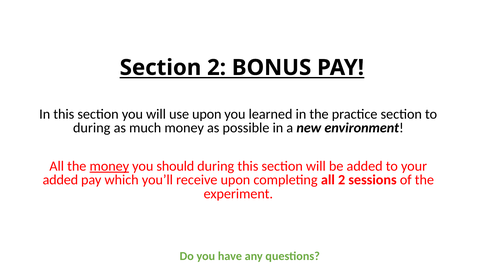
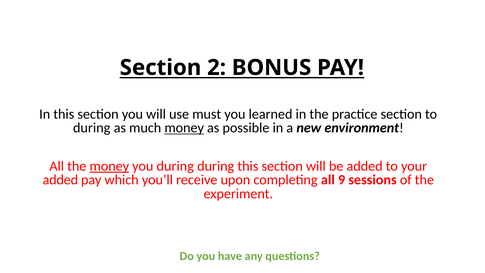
use upon: upon -> must
money at (184, 128) underline: none -> present
you should: should -> during
all 2: 2 -> 9
